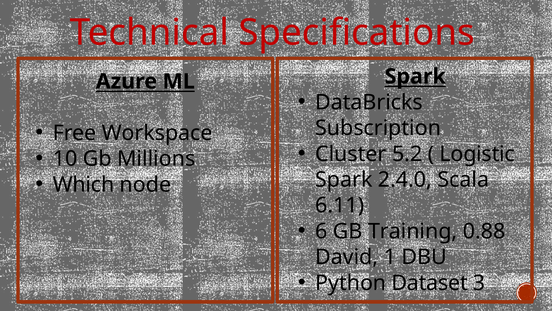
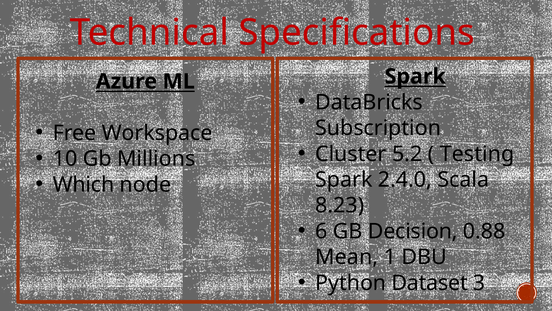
Logistic: Logistic -> Testing
6.11: 6.11 -> 8.23
Training: Training -> Decision
David: David -> Mean
